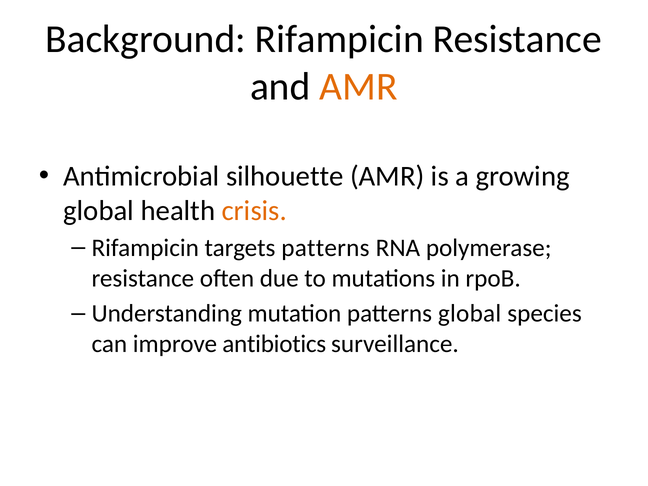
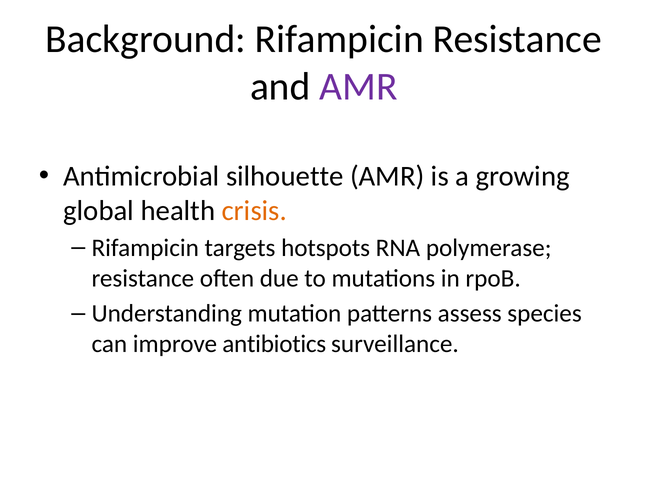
AMR at (359, 86) colour: orange -> purple
targets patterns: patterns -> hotspots
patterns global: global -> assess
